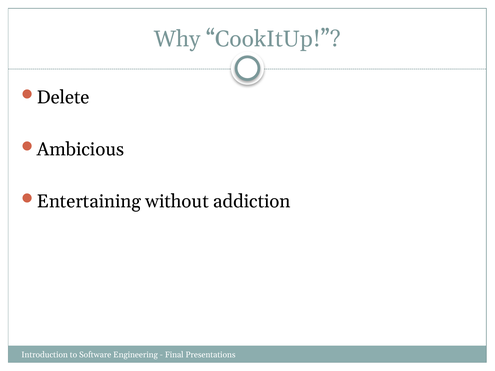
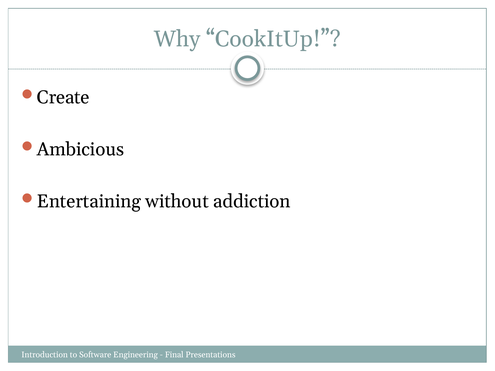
Delete: Delete -> Create
